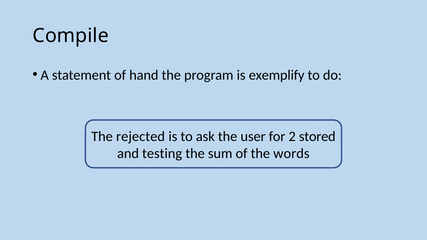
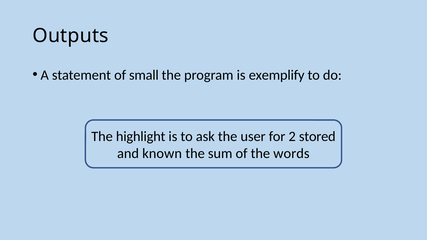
Compile: Compile -> Outputs
hand: hand -> small
rejected: rejected -> highlight
testing: testing -> known
